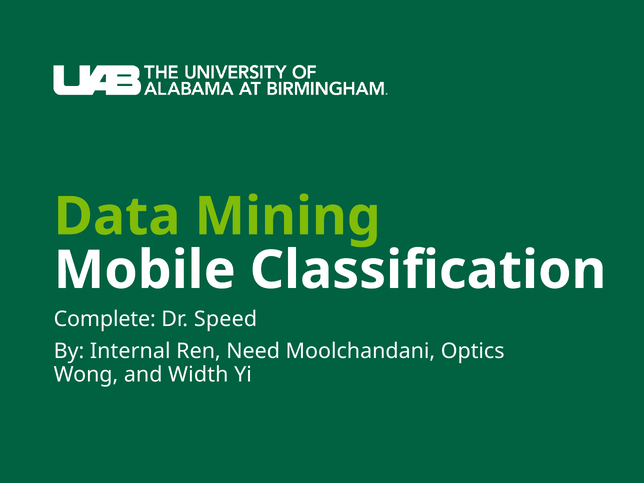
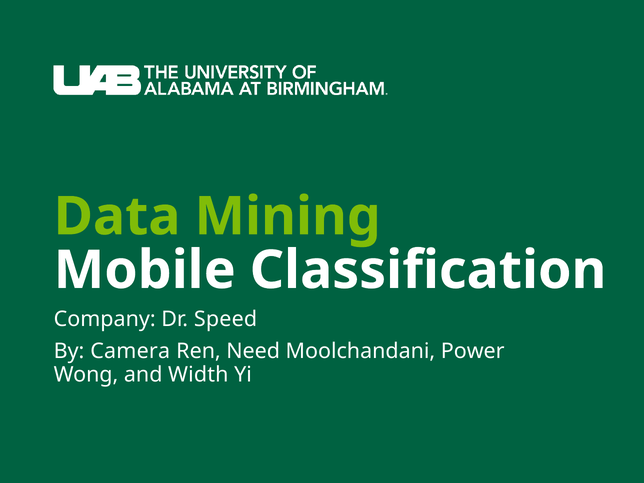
Complete: Complete -> Company
Internal: Internal -> Camera
Optics: Optics -> Power
